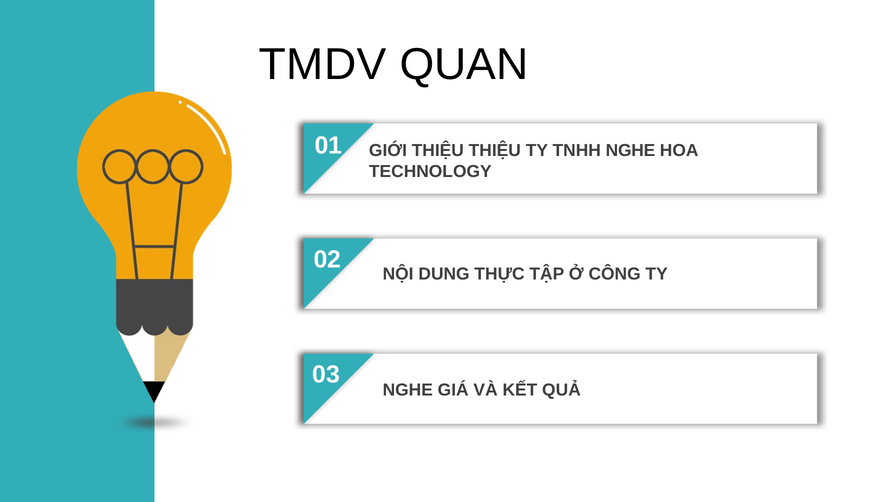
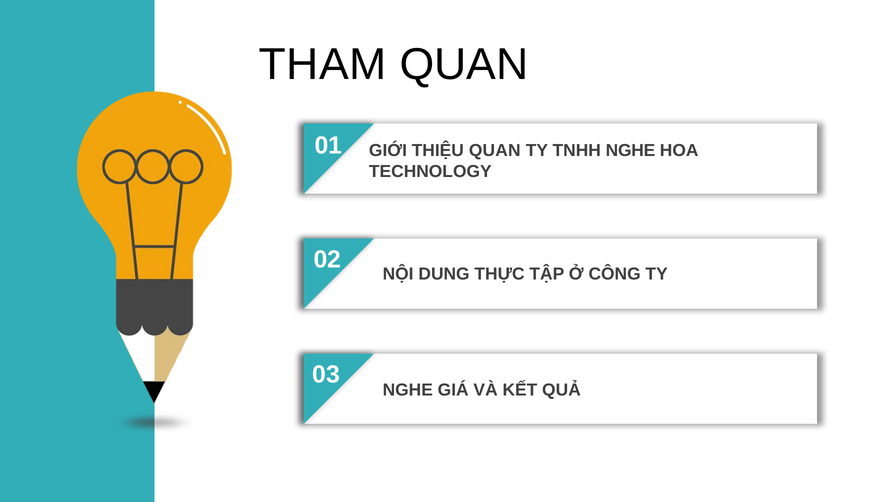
TMDV: TMDV -> THAM
THIỆU THIỆU: THIỆU -> QUAN
